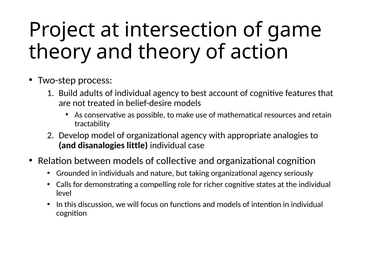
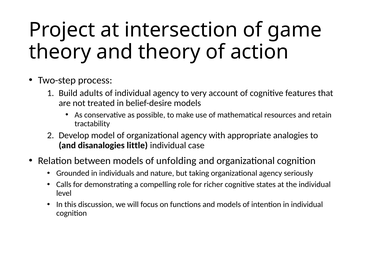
best: best -> very
collective: collective -> unfolding
